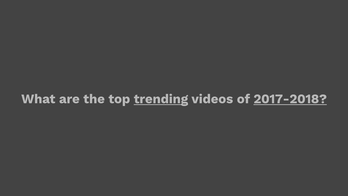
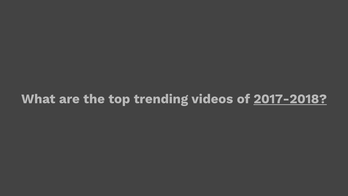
trending underline: present -> none
